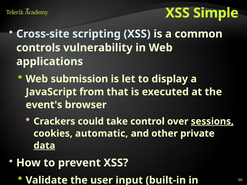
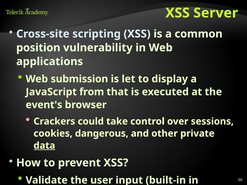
Simple: Simple -> Server
controls: controls -> position
sessions underline: present -> none
automatic: automatic -> dangerous
